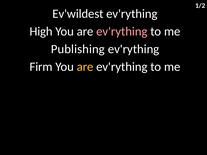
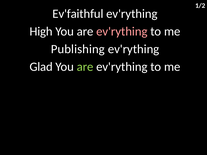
Ev'wildest: Ev'wildest -> Ev'faithful
Firm: Firm -> Glad
are at (85, 67) colour: yellow -> light green
